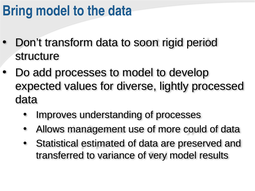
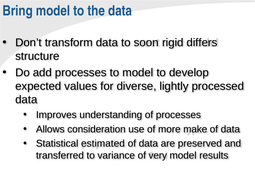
period: period -> differs
management: management -> consideration
could: could -> make
